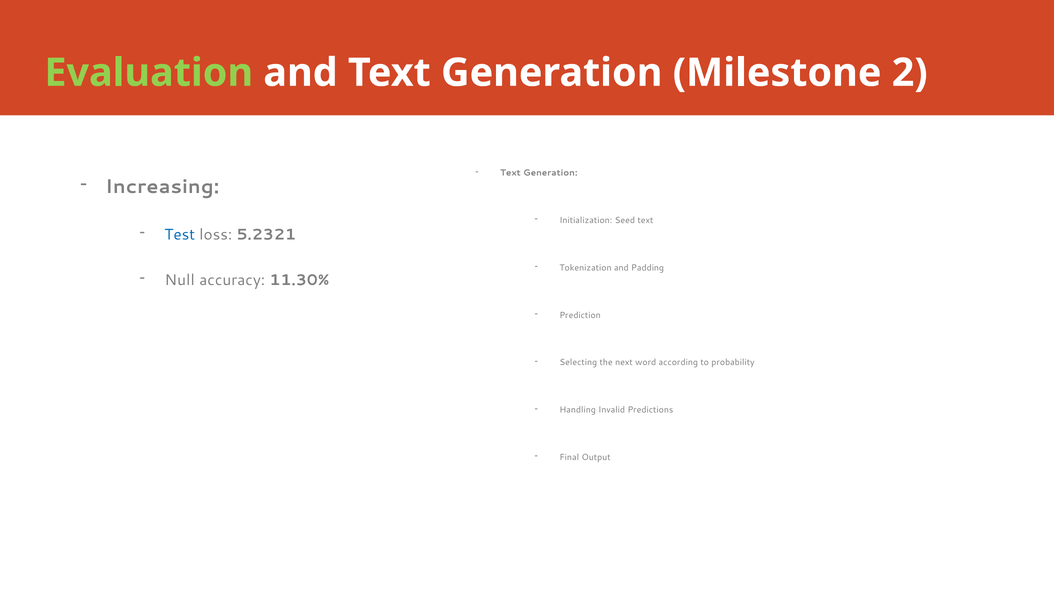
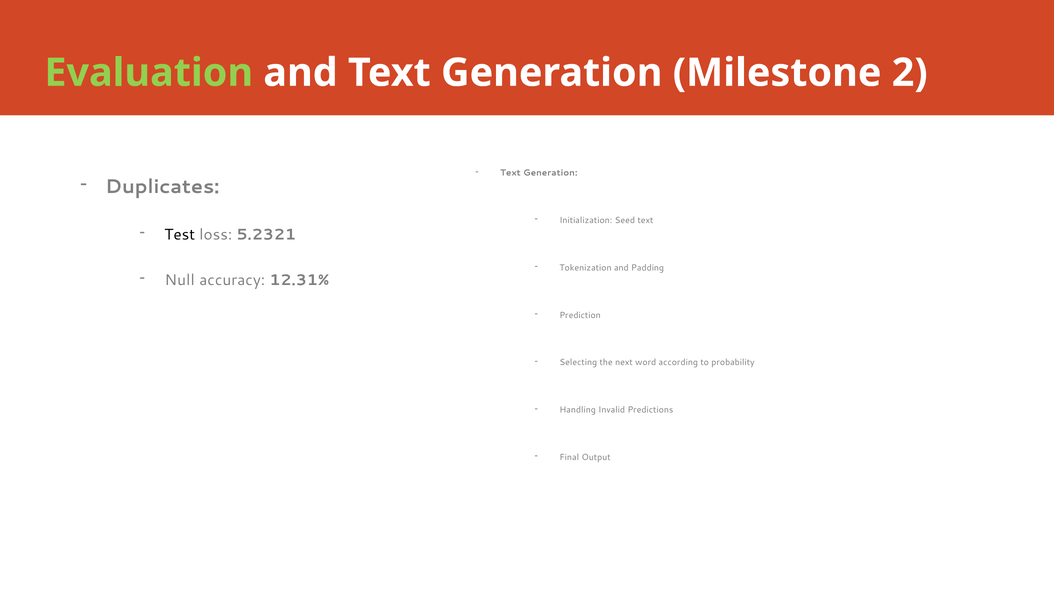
Increasing: Increasing -> Duplicates
Test colour: blue -> black
11.30%: 11.30% -> 12.31%
